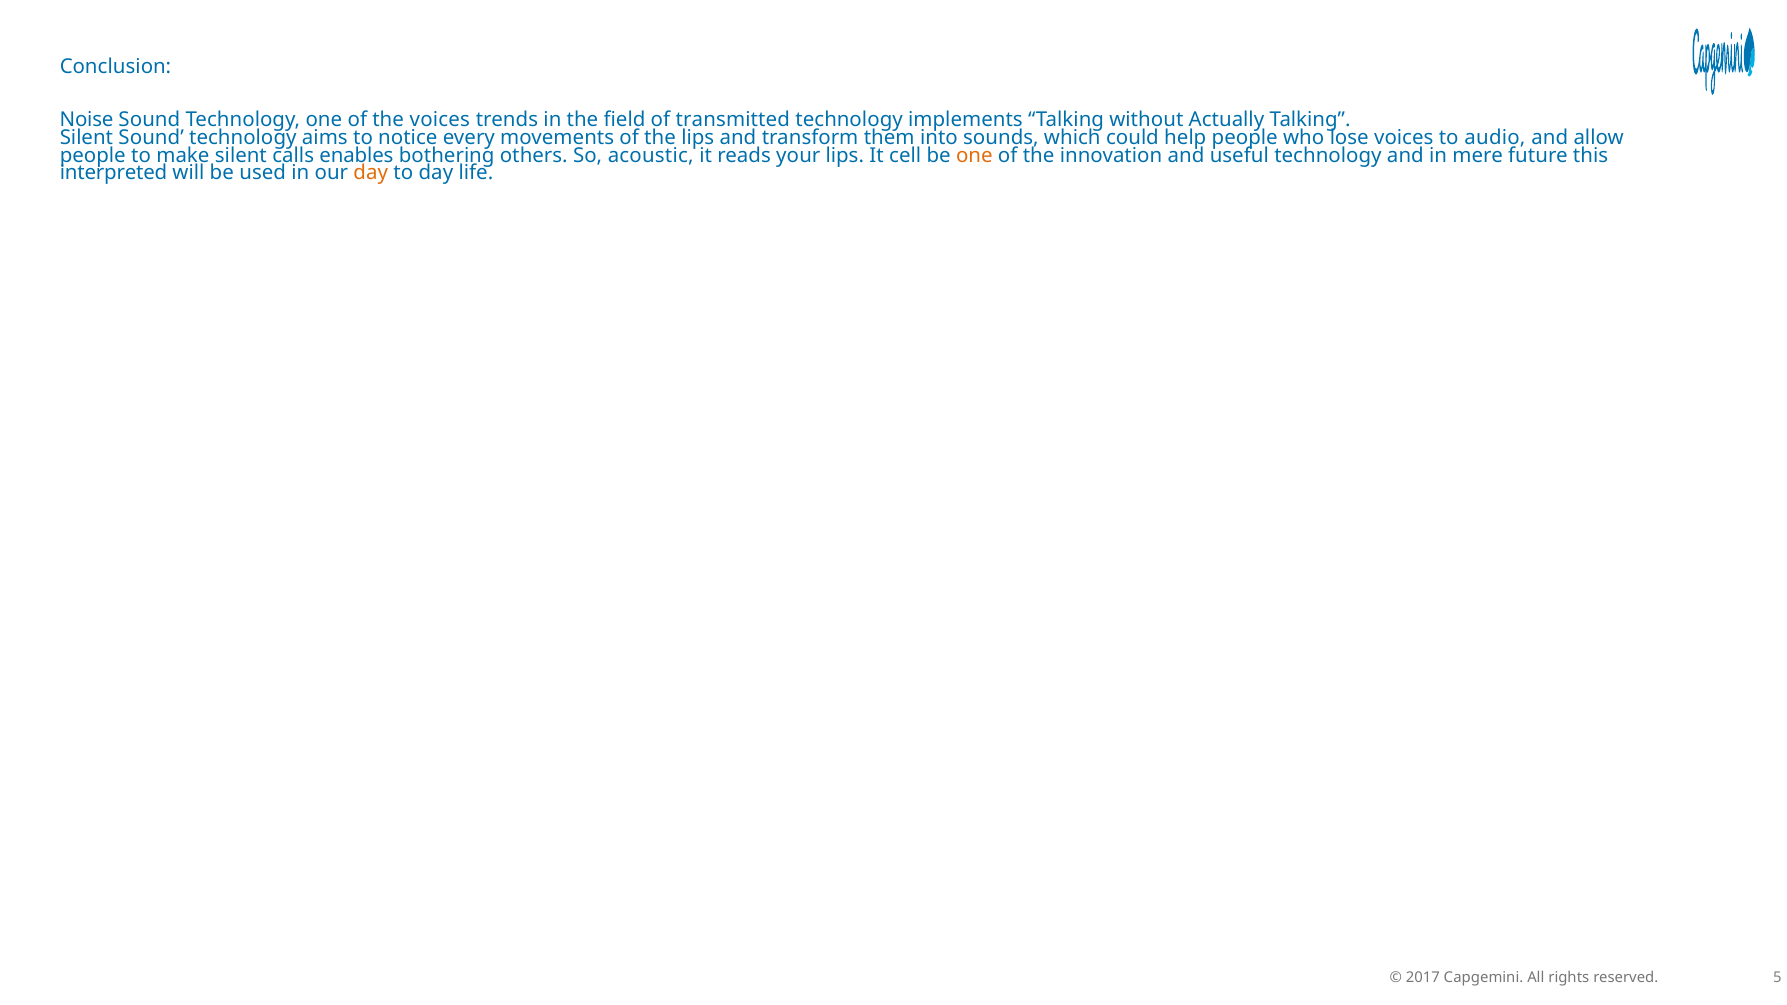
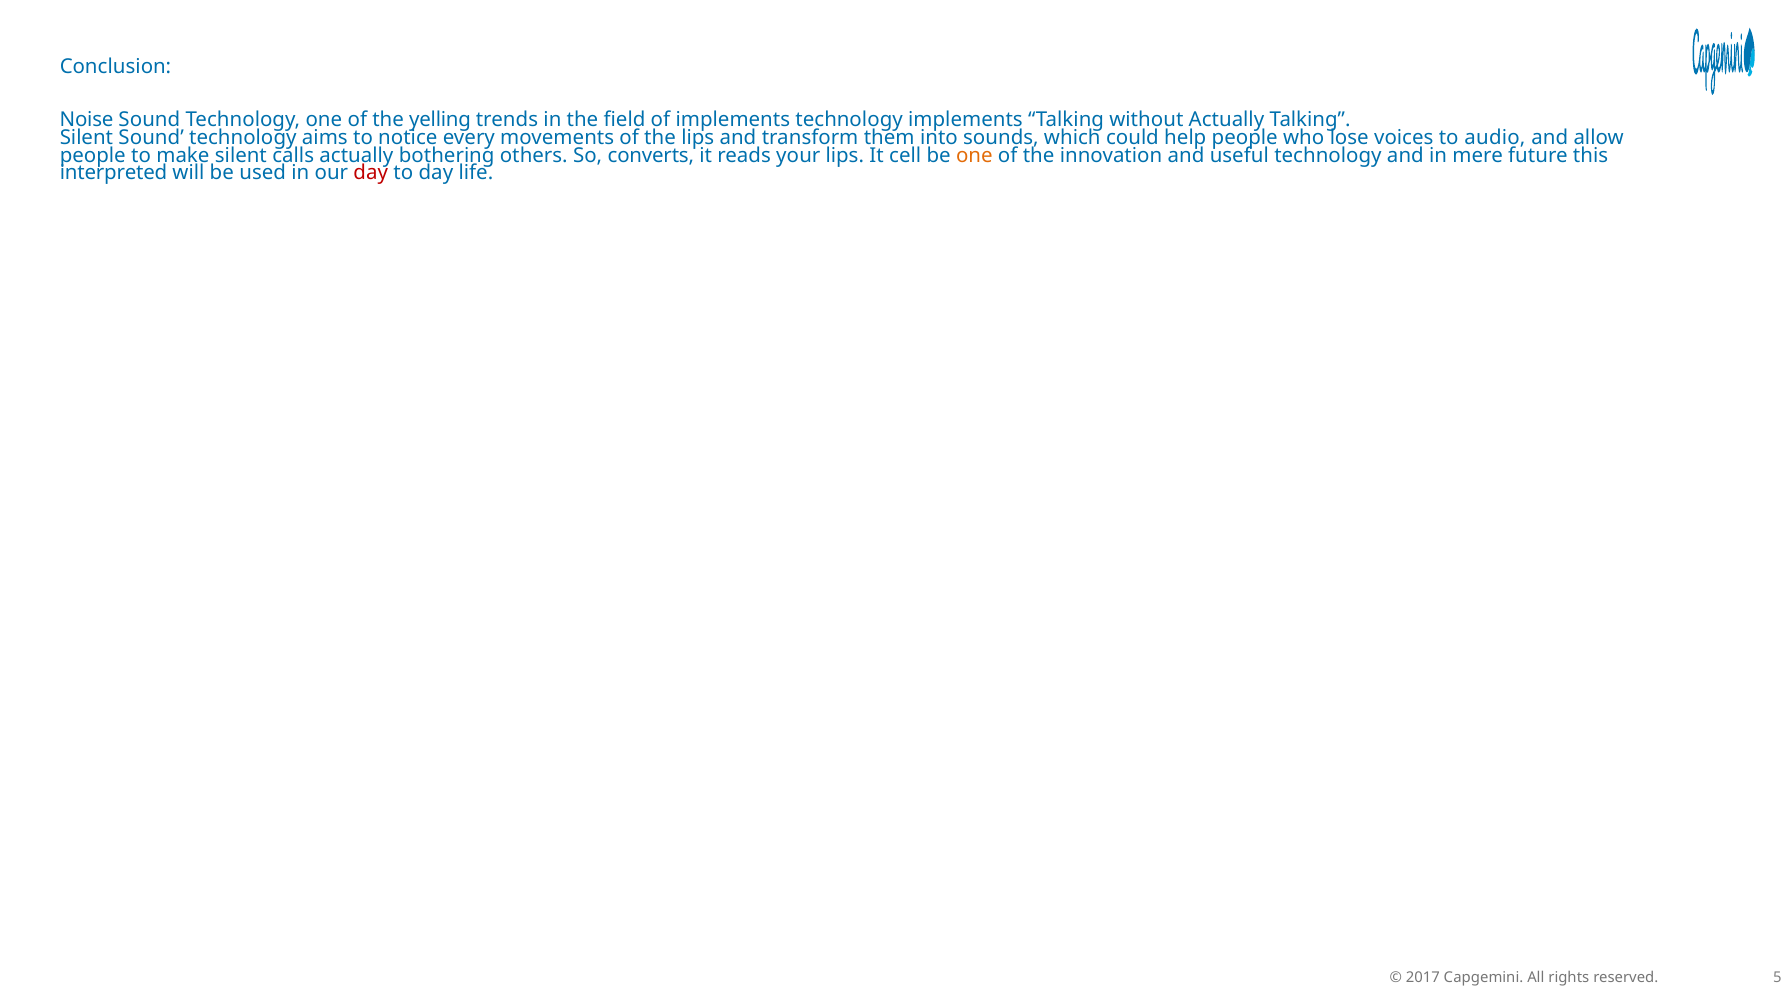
the voices: voices -> yelling
of transmitted: transmitted -> implements
calls enables: enables -> actually
acoustic: acoustic -> converts
day at (371, 173) colour: orange -> red
